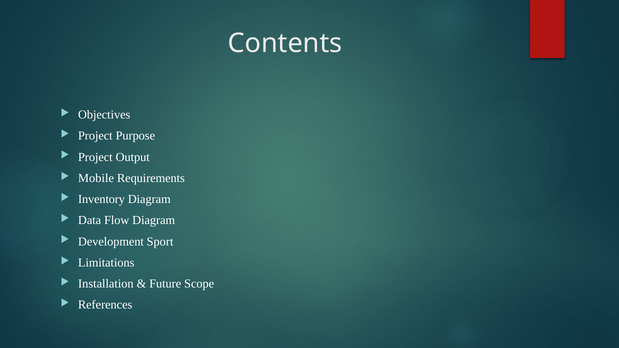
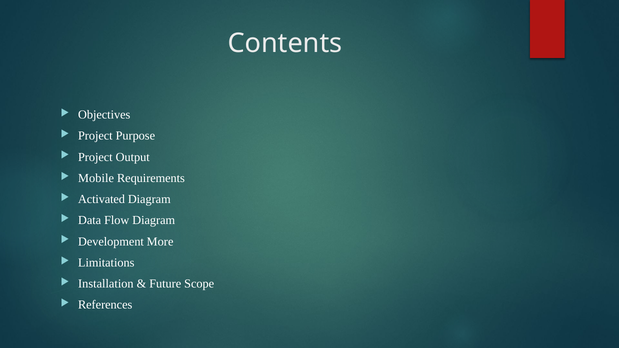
Inventory: Inventory -> Activated
Sport: Sport -> More
